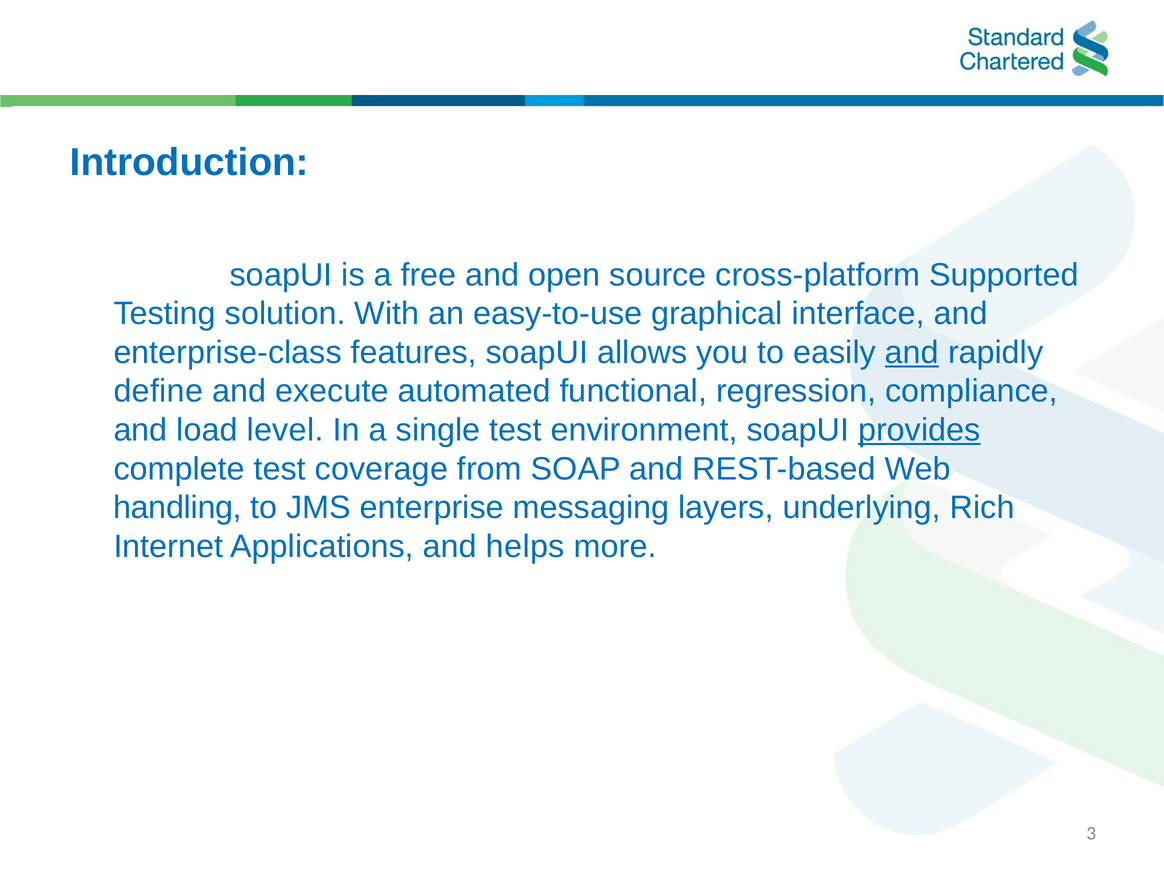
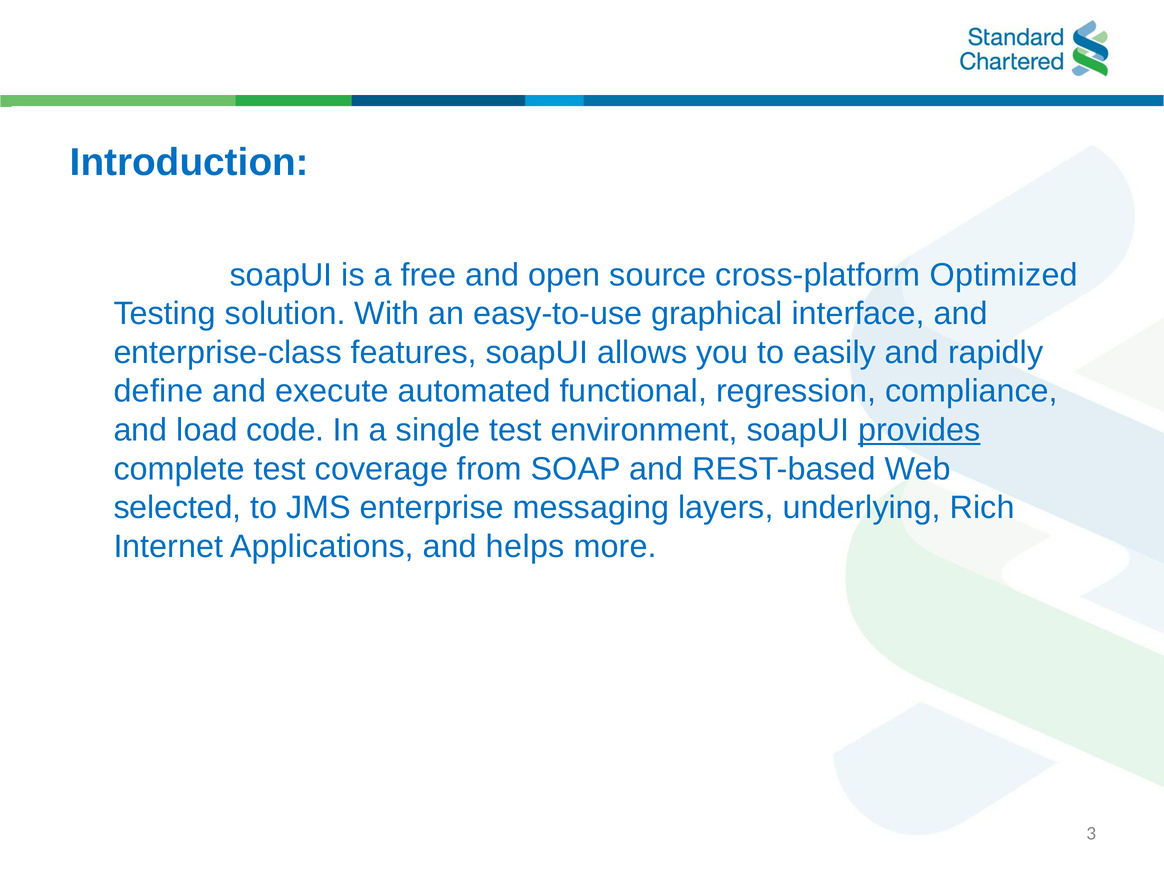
Supported: Supported -> Optimized
and at (912, 353) underline: present -> none
level: level -> code
handling: handling -> selected
